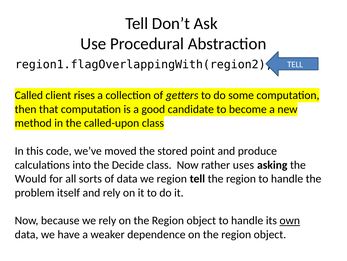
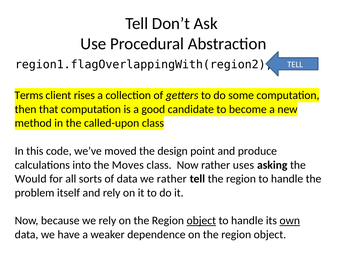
Called: Called -> Terms
stored: stored -> design
Decide: Decide -> Moves
we region: region -> rather
object at (201, 220) underline: none -> present
